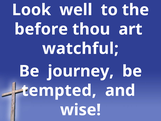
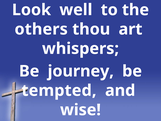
before: before -> others
watchful: watchful -> whispers
